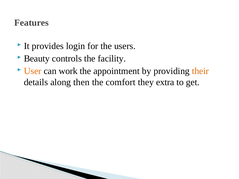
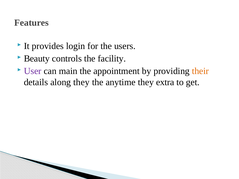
User colour: orange -> purple
work: work -> main
along then: then -> they
comfort: comfort -> anytime
